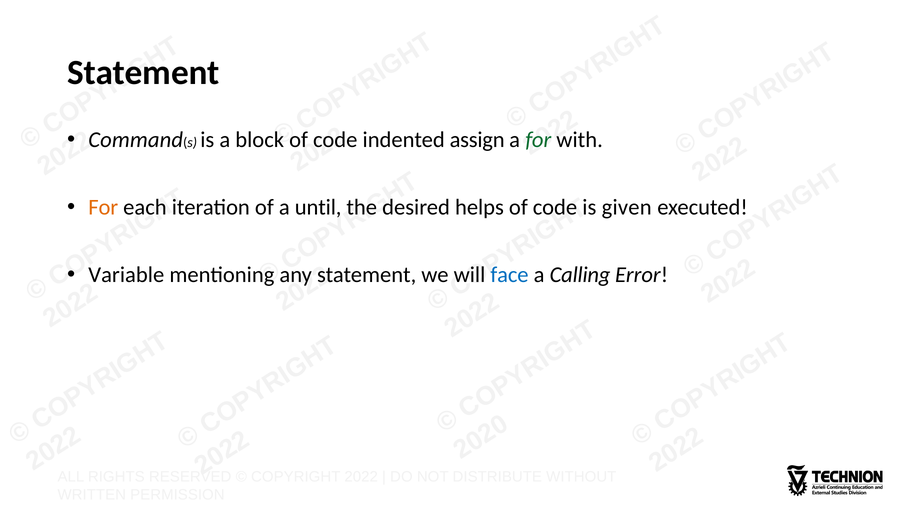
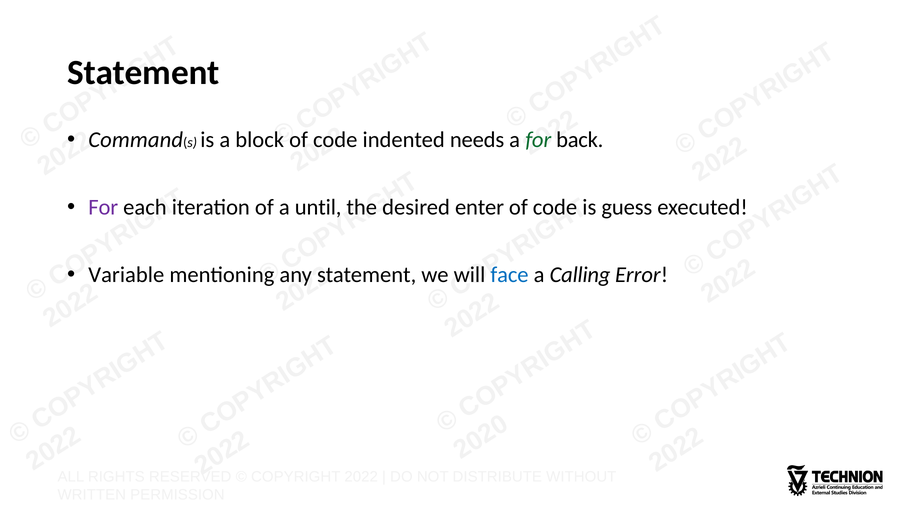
assign: assign -> needs
with: with -> back
For at (103, 207) colour: orange -> purple
helps: helps -> enter
given: given -> guess
